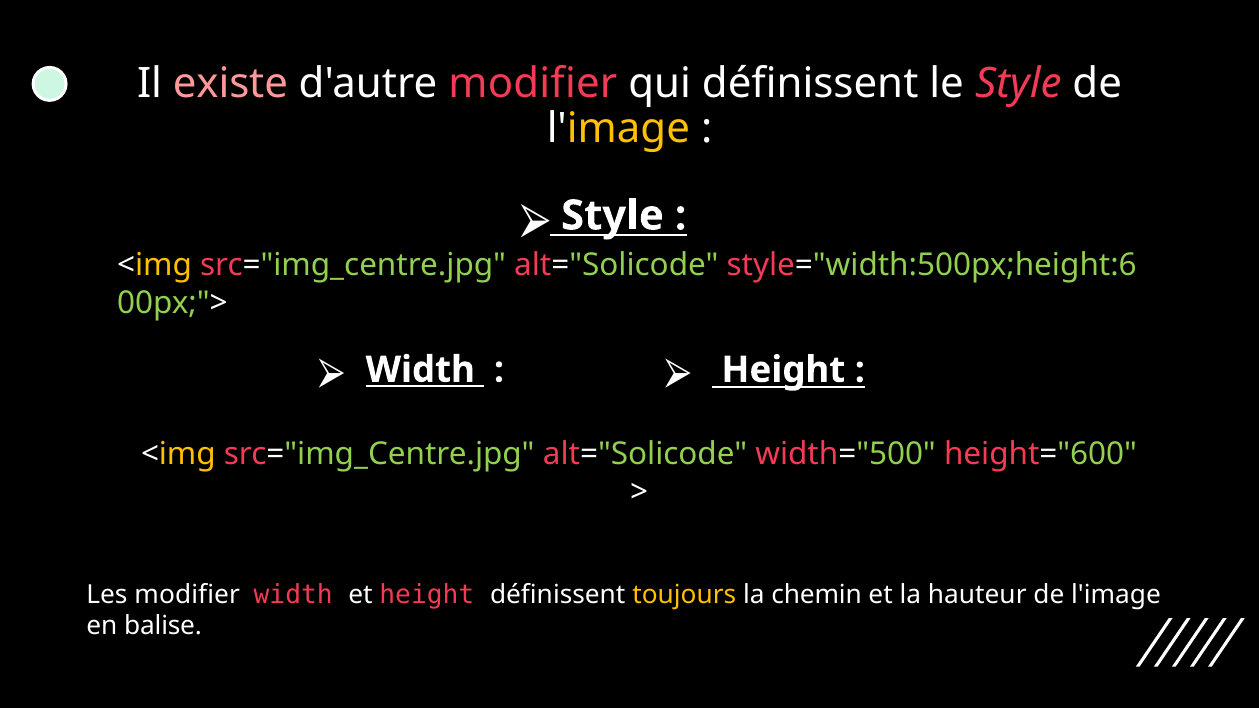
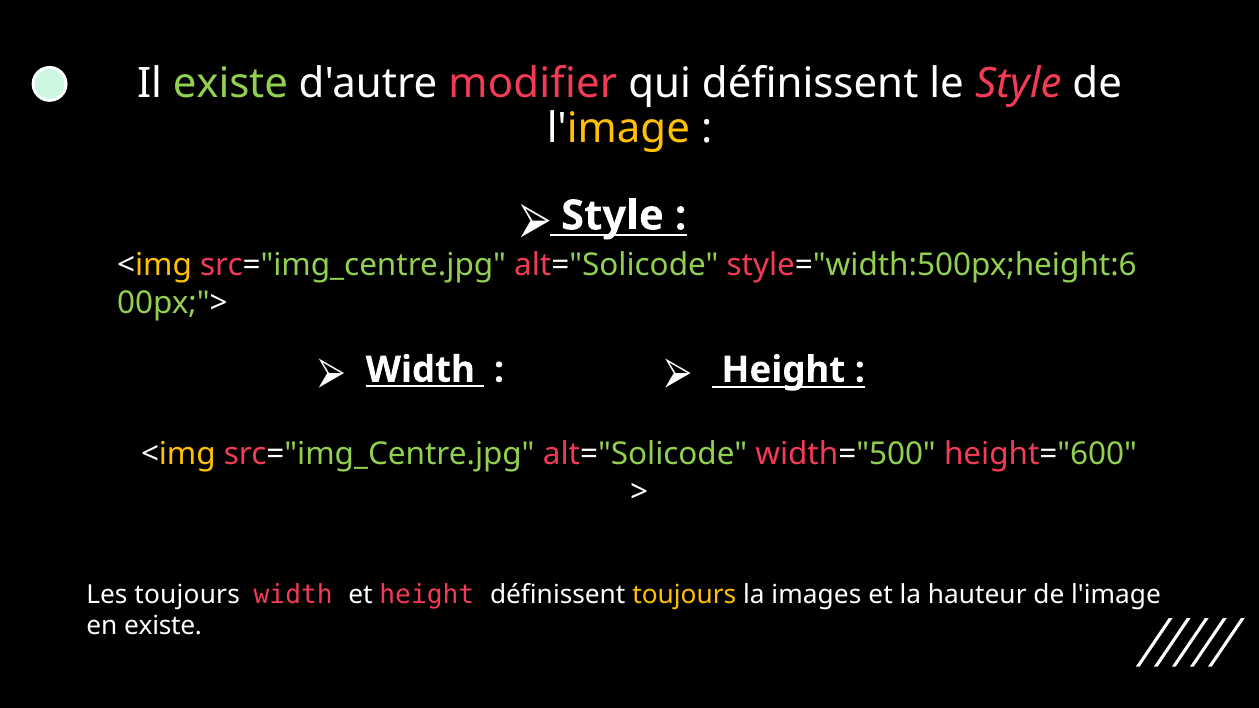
existe at (230, 83) colour: pink -> light green
Les modifier: modifier -> toujours
chemin: chemin -> images
en balise: balise -> existe
